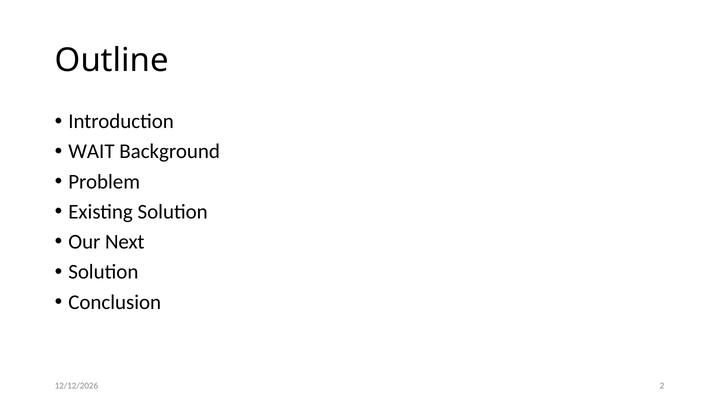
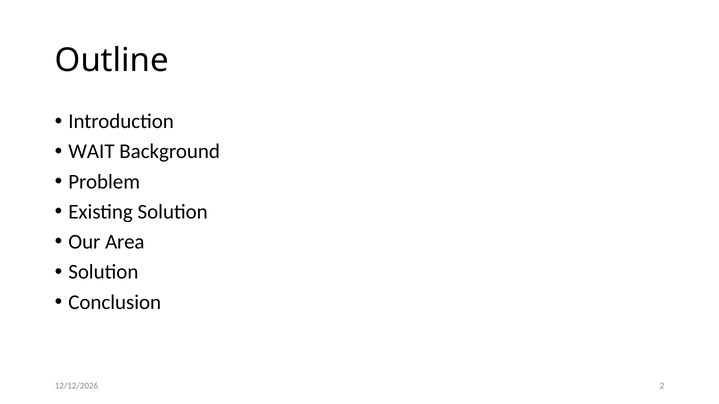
Next: Next -> Area
